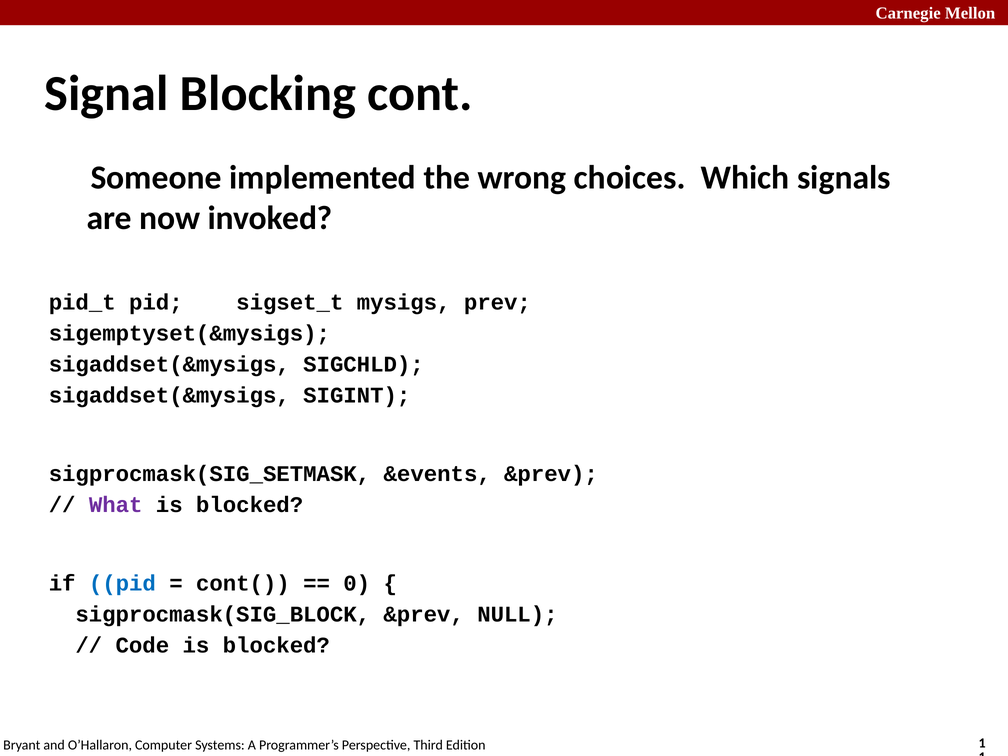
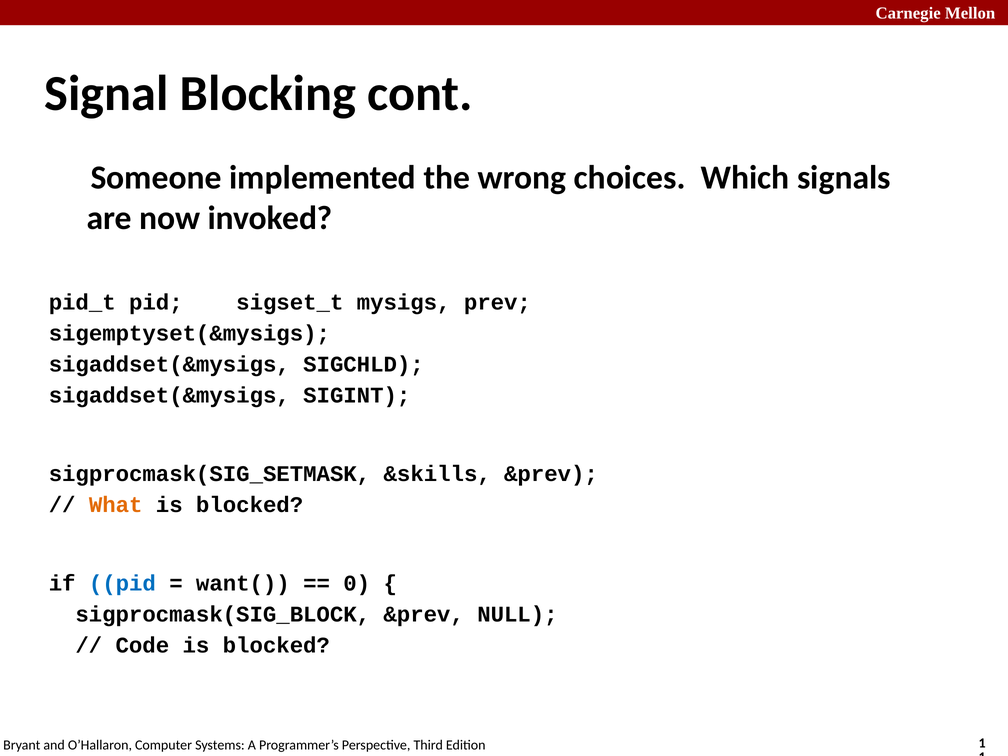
&events: &events -> &skills
What colour: purple -> orange
cont(: cont( -> want(
